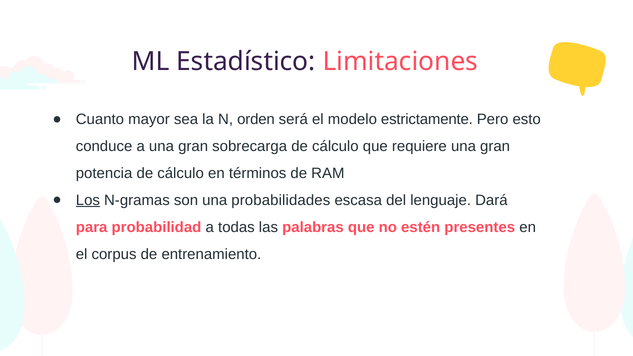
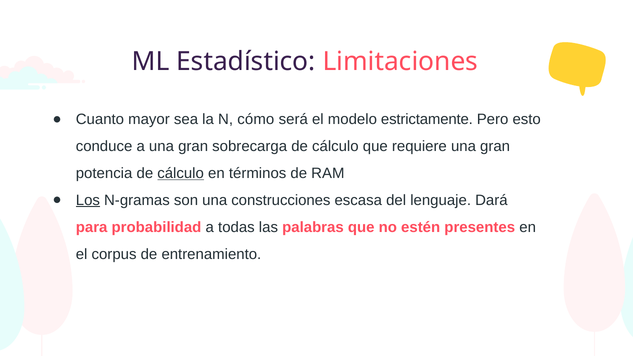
orden: orden -> cómo
cálculo at (181, 173) underline: none -> present
probabilidades: probabilidades -> construcciones
